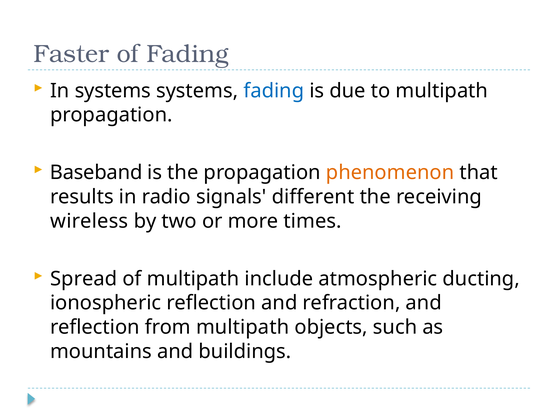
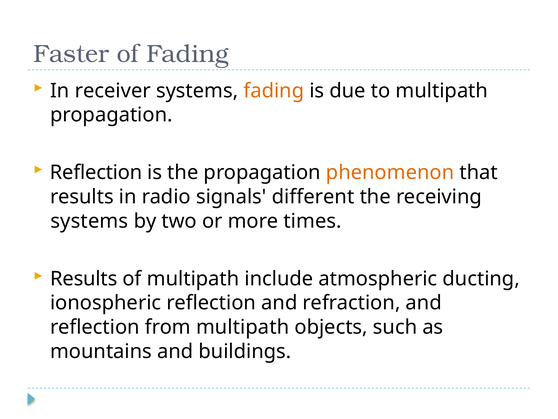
In systems: systems -> receiver
fading at (274, 91) colour: blue -> orange
Baseband at (96, 172): Baseband -> Reflection
wireless at (89, 221): wireless -> systems
Spread at (84, 278): Spread -> Results
